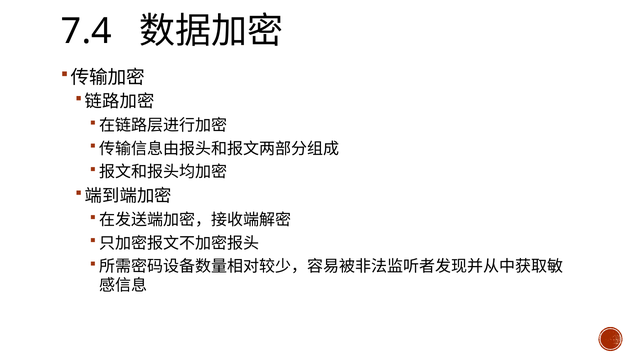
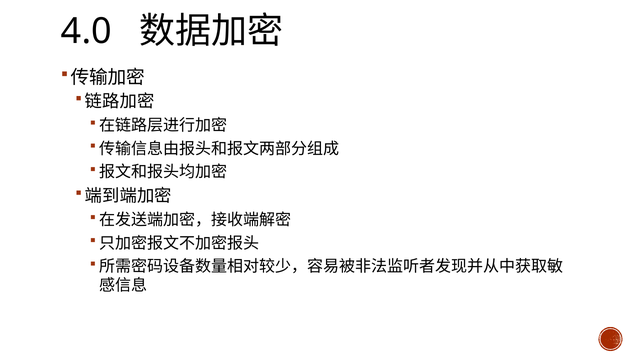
7.4: 7.4 -> 4.0
